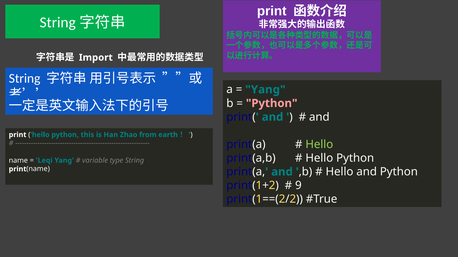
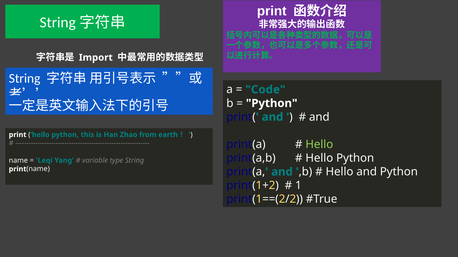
Yang at (265, 90): Yang -> Code
Python at (272, 104) colour: pink -> white
9: 9 -> 1
